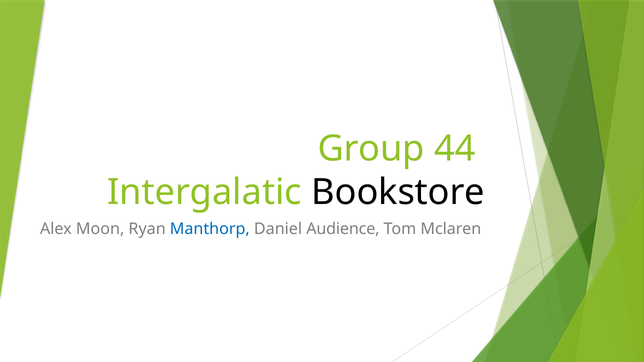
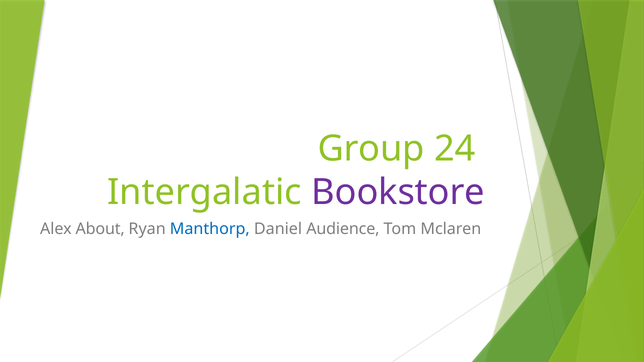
44: 44 -> 24
Bookstore colour: black -> purple
Moon: Moon -> About
